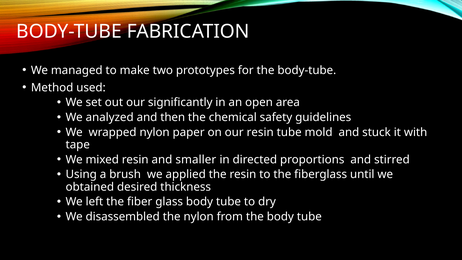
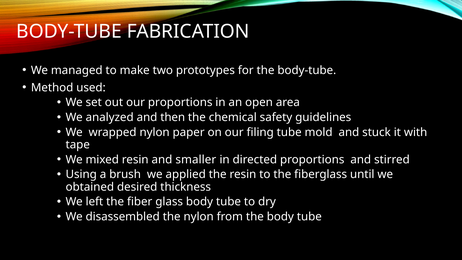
our significantly: significantly -> proportions
our resin: resin -> filing
